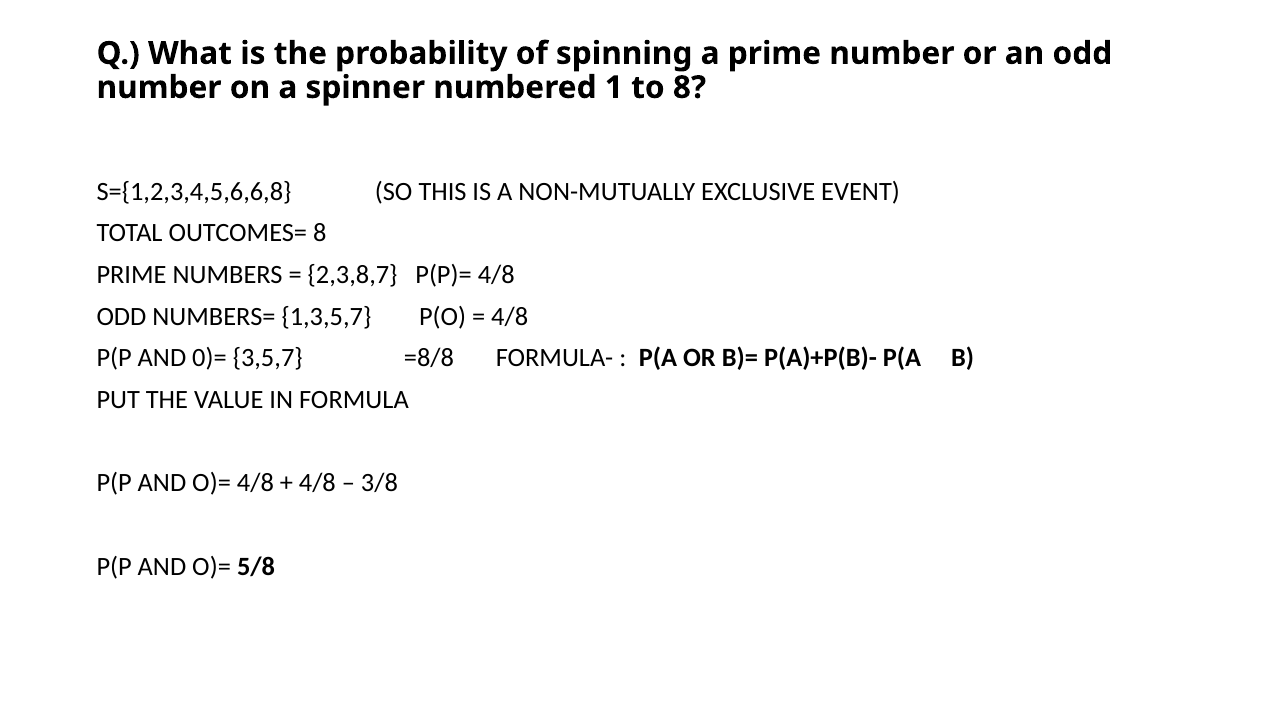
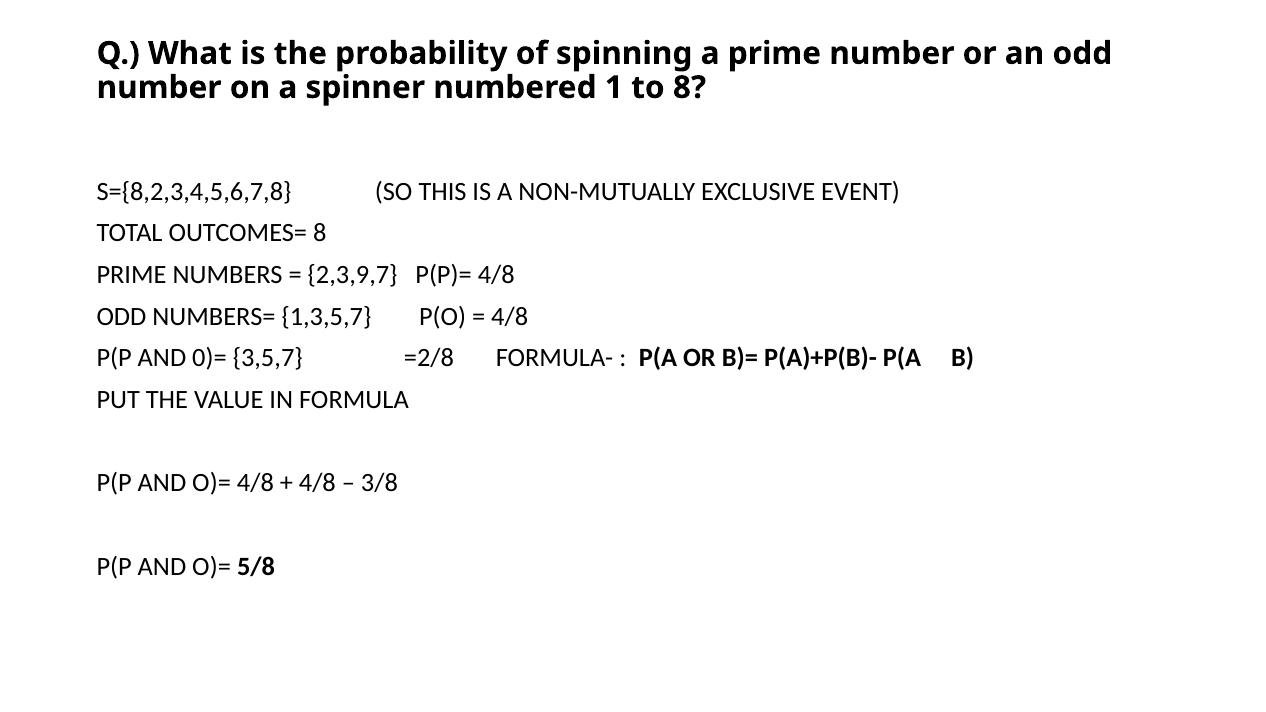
S={1,2,3,4,5,6,6,8: S={1,2,3,4,5,6,6,8 -> S={8,2,3,4,5,6,7,8
2,3,8,7: 2,3,8,7 -> 2,3,9,7
=8/8: =8/8 -> =2/8
